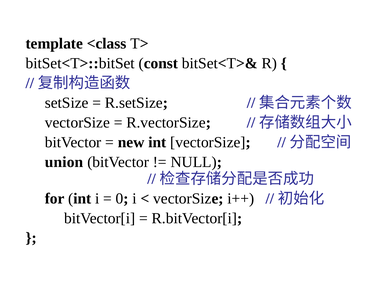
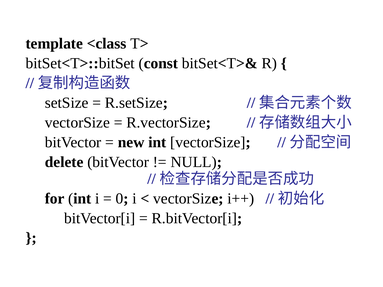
union: union -> delete
